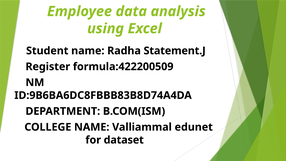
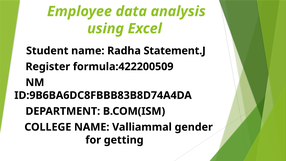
edunet: edunet -> gender
dataset: dataset -> getting
